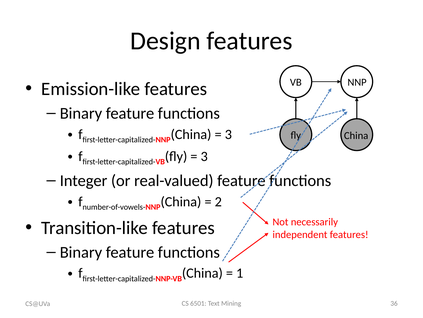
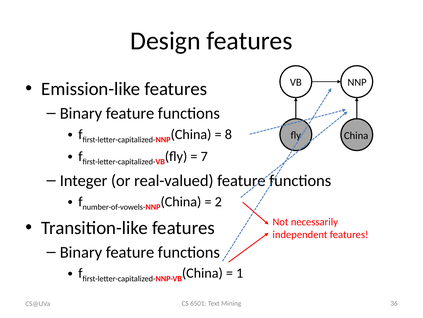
3 at (228, 134): 3 -> 8
3 at (204, 156): 3 -> 7
